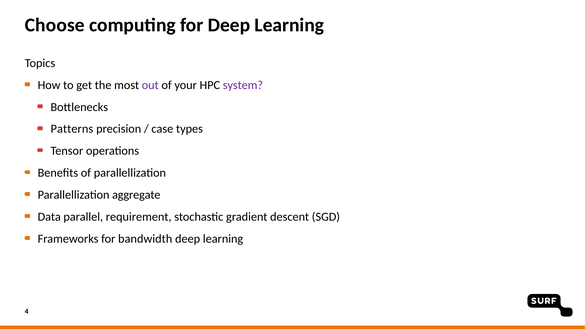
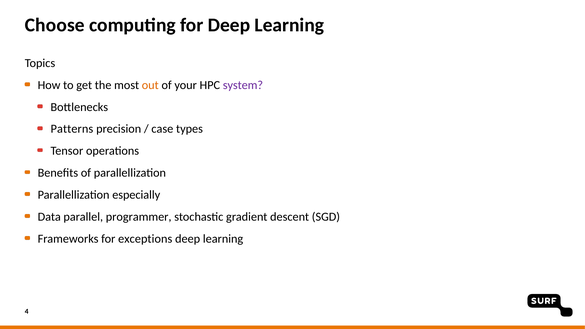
out colour: purple -> orange
aggregate: aggregate -> especially
requirement: requirement -> programmer
bandwidth: bandwidth -> exceptions
